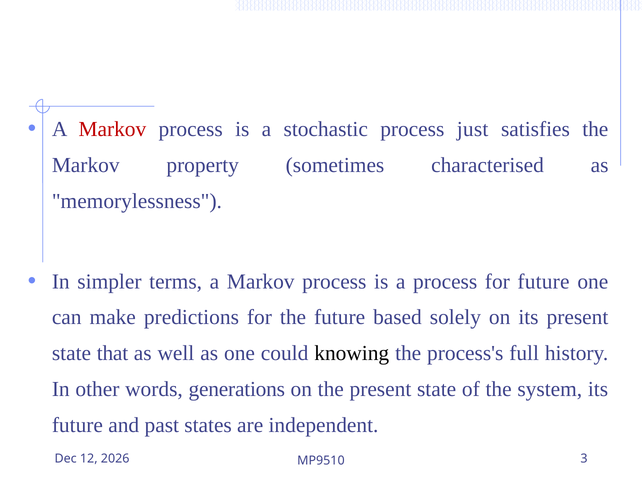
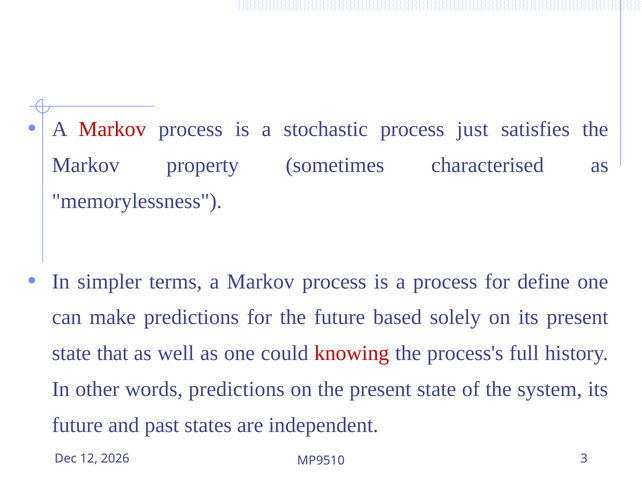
for future: future -> define
knowing colour: black -> red
words generations: generations -> predictions
